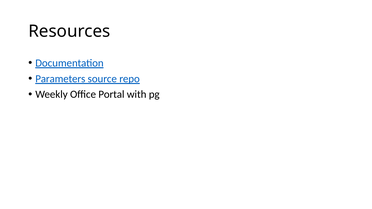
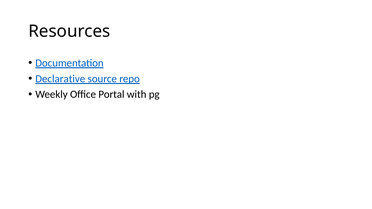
Parameters: Parameters -> Declarative
